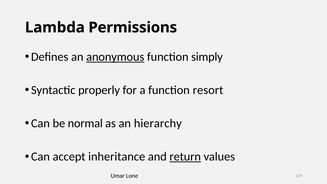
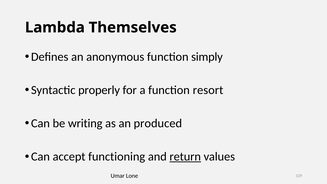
Permissions: Permissions -> Themselves
anonymous underline: present -> none
normal: normal -> writing
hierarchy: hierarchy -> produced
inheritance: inheritance -> functioning
